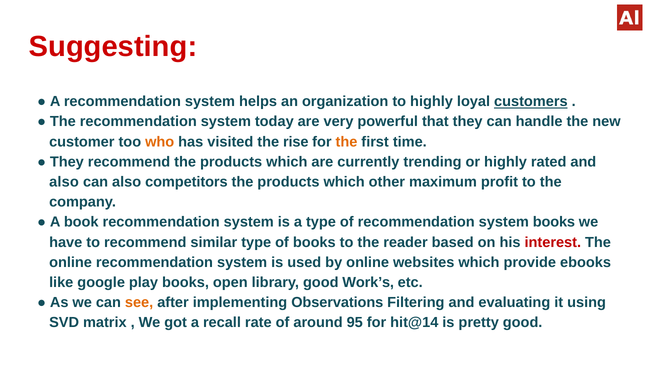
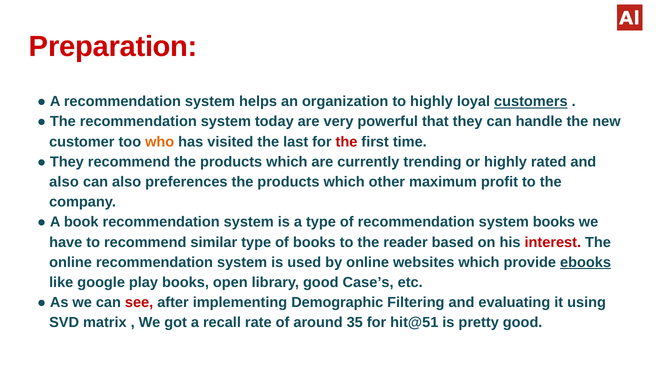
Suggesting: Suggesting -> Preparation
rise: rise -> last
the at (347, 142) colour: orange -> red
competitors: competitors -> preferences
ebooks underline: none -> present
Work’s: Work’s -> Case’s
see colour: orange -> red
Observations: Observations -> Demographic
95: 95 -> 35
hit@14: hit@14 -> hit@51
